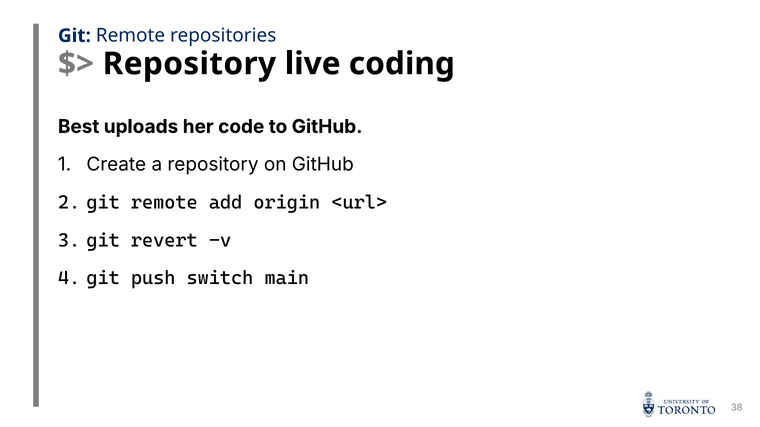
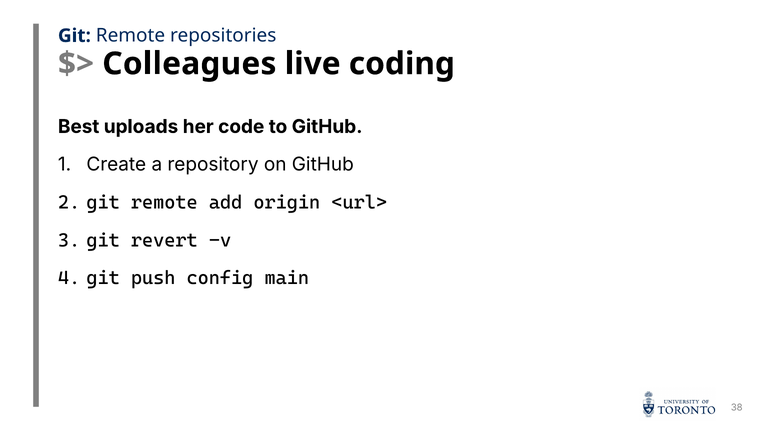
Repository at (189, 64): Repository -> Colleagues
switch: switch -> config
